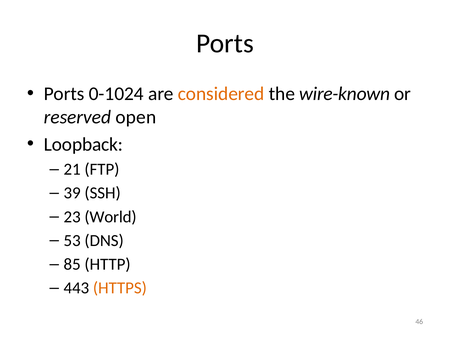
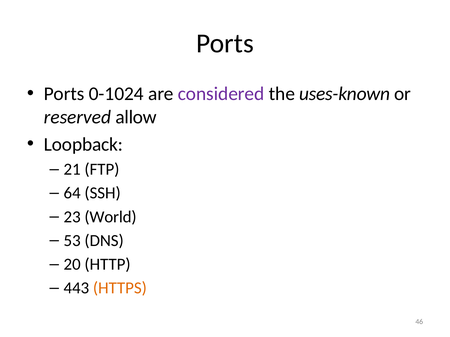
considered colour: orange -> purple
wire-known: wire-known -> uses-known
open: open -> allow
39: 39 -> 64
85: 85 -> 20
